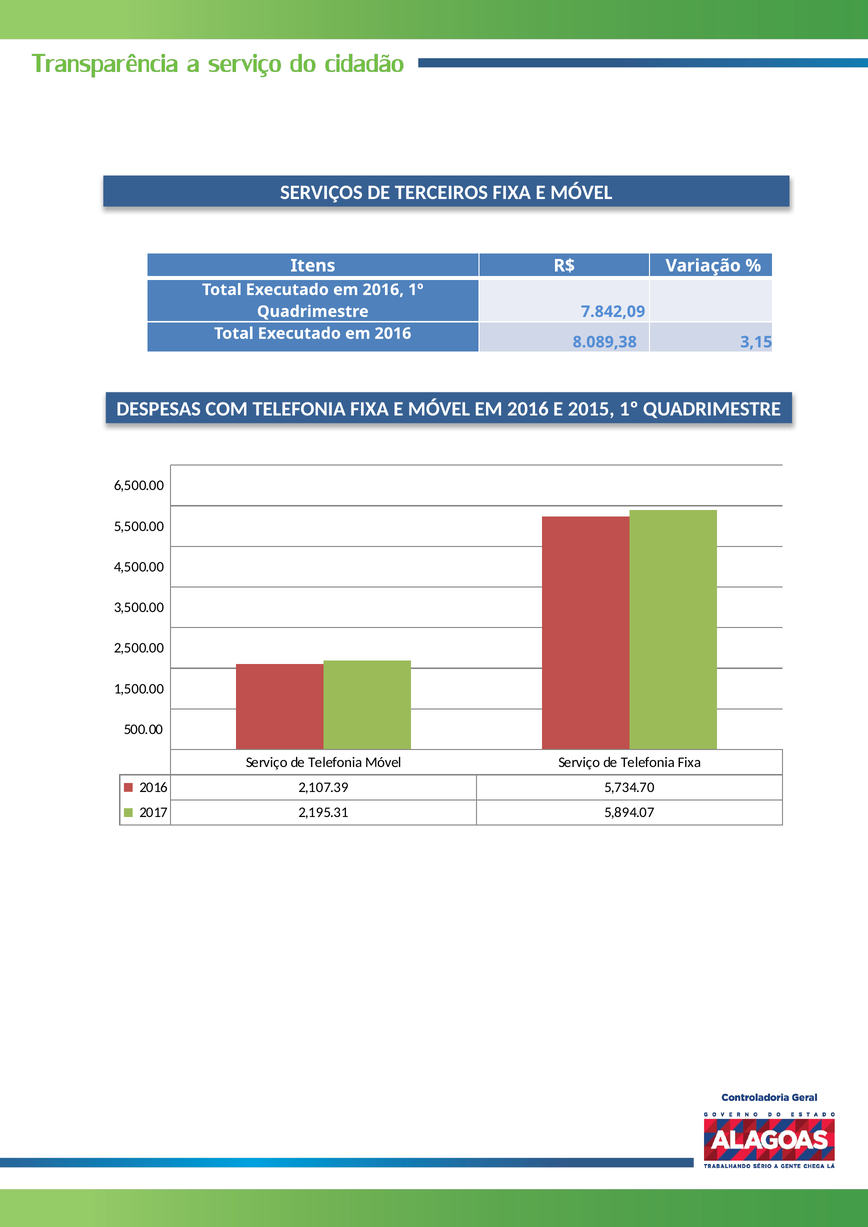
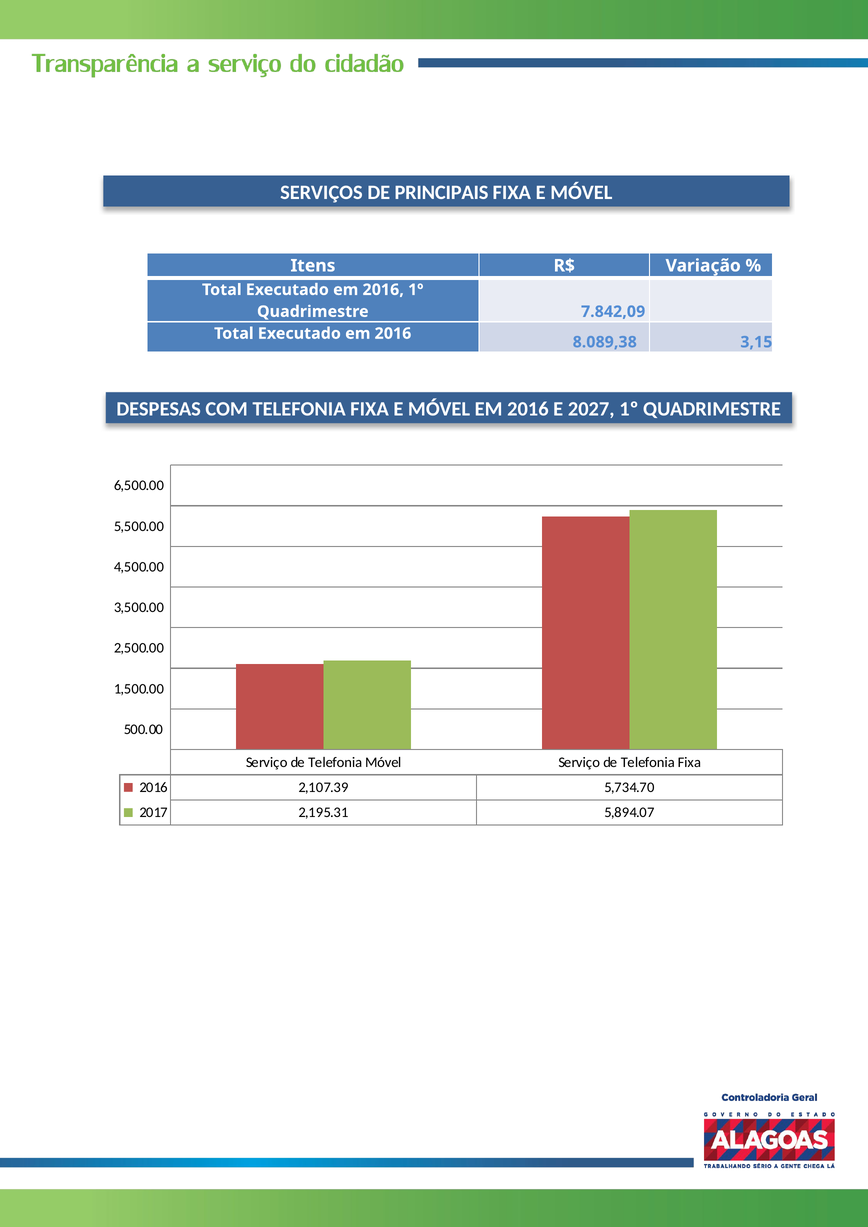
TERCEIROS: TERCEIROS -> PRINCIPAIS
2015: 2015 -> 2027
